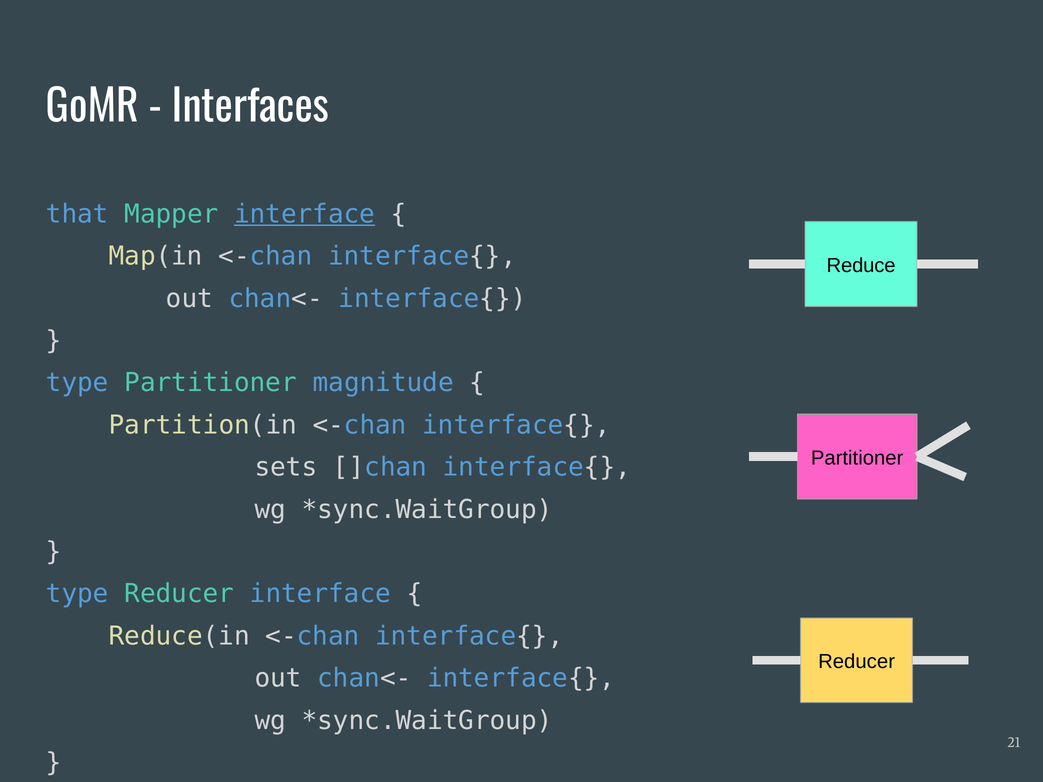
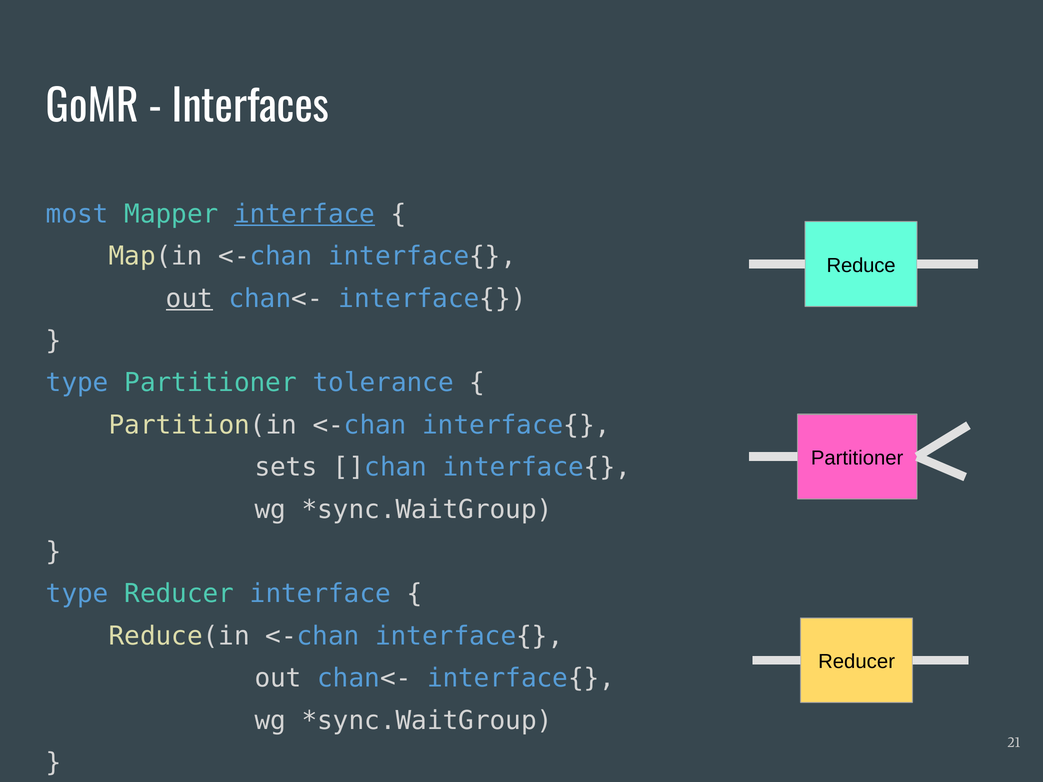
that: that -> most
out at (189, 299) underline: none -> present
magnitude: magnitude -> tolerance
